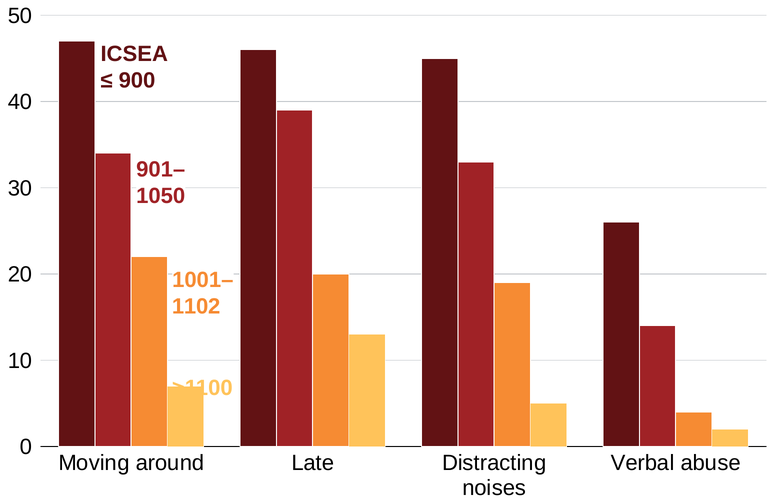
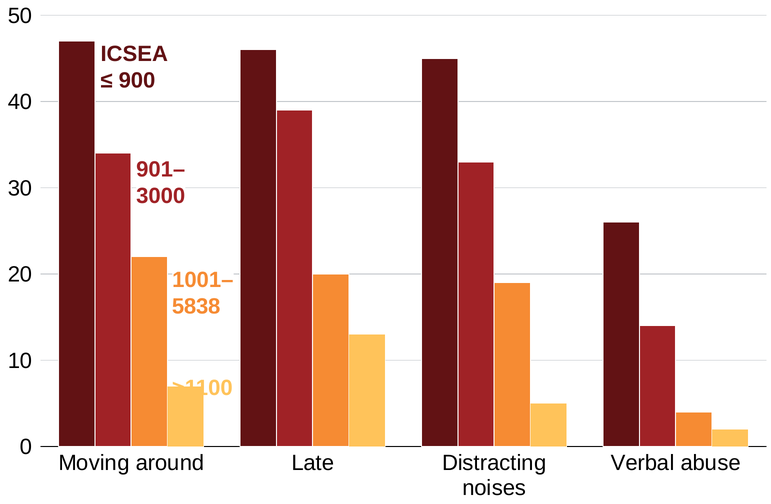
1050: 1050 -> 3000
1102: 1102 -> 5838
